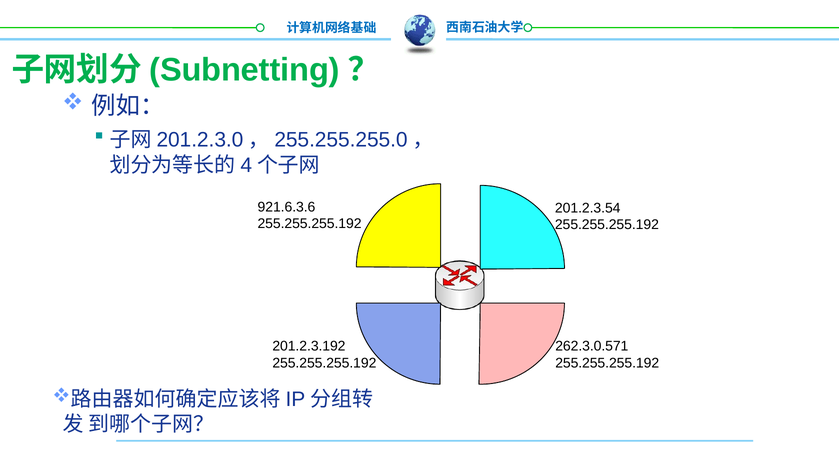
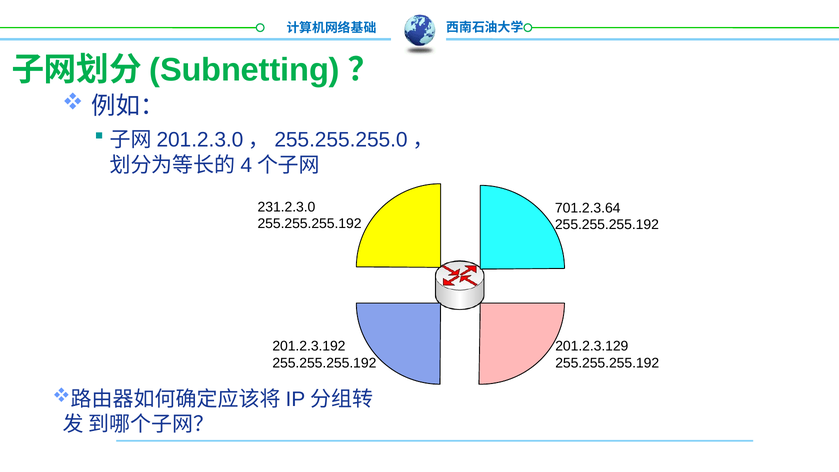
921.6.3.6: 921.6.3.6 -> 231.2.3.0
201.2.3.54: 201.2.3.54 -> 701.2.3.64
262.3.0.571: 262.3.0.571 -> 201.2.3.129
